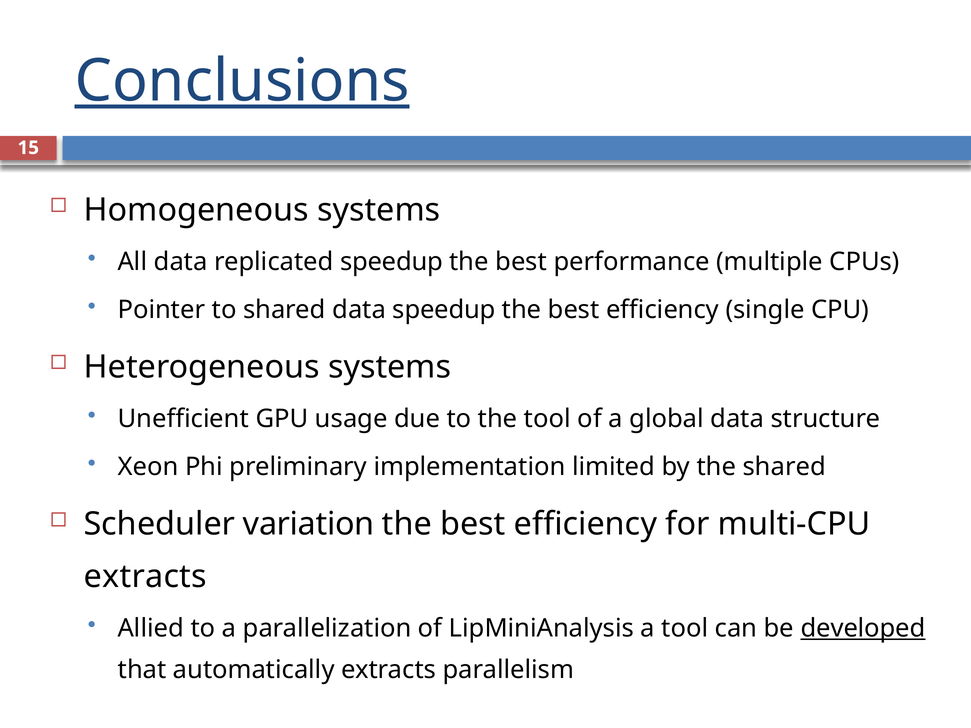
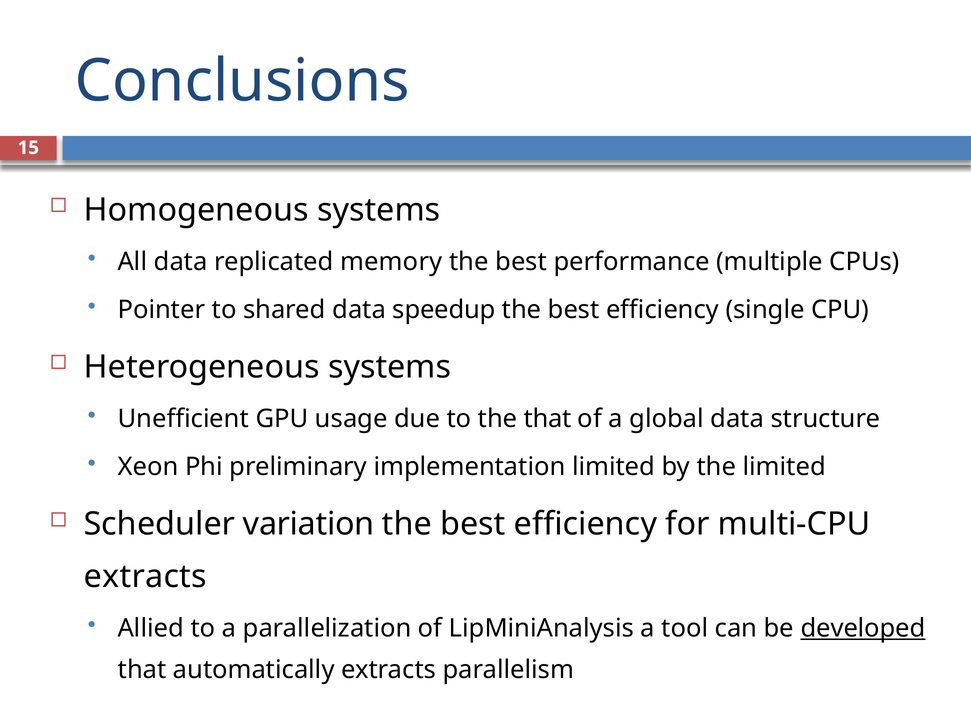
Conclusions underline: present -> none
replicated speedup: speedup -> memory
the tool: tool -> that
the shared: shared -> limited
